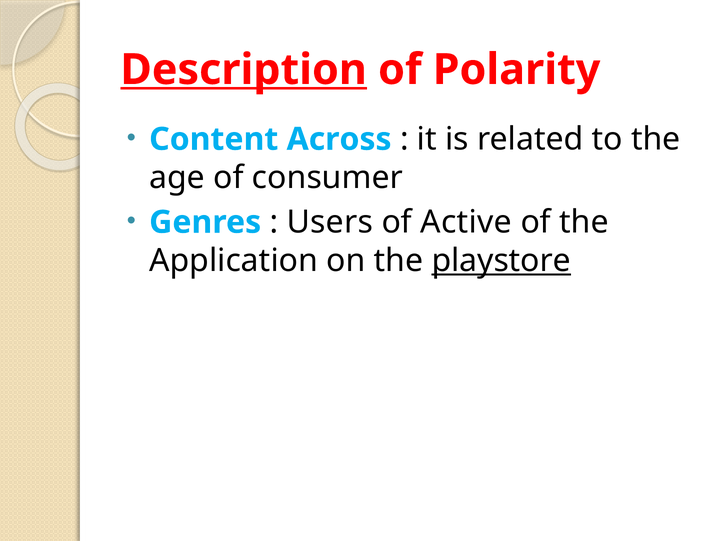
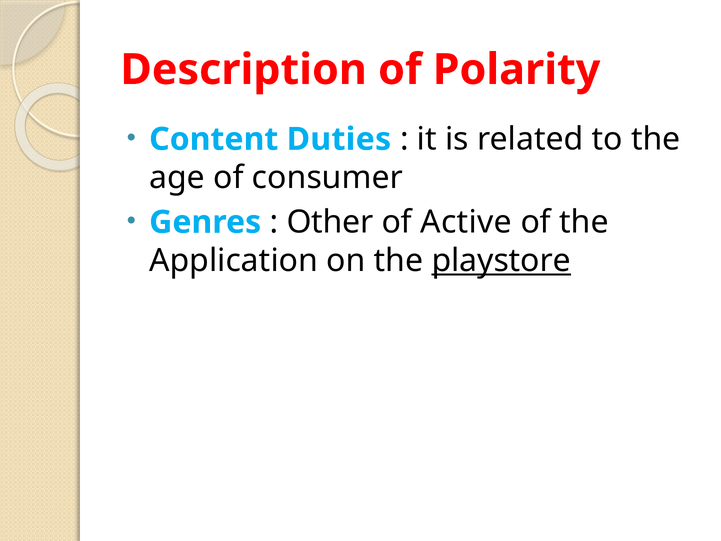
Description underline: present -> none
Across: Across -> Duties
Users: Users -> Other
